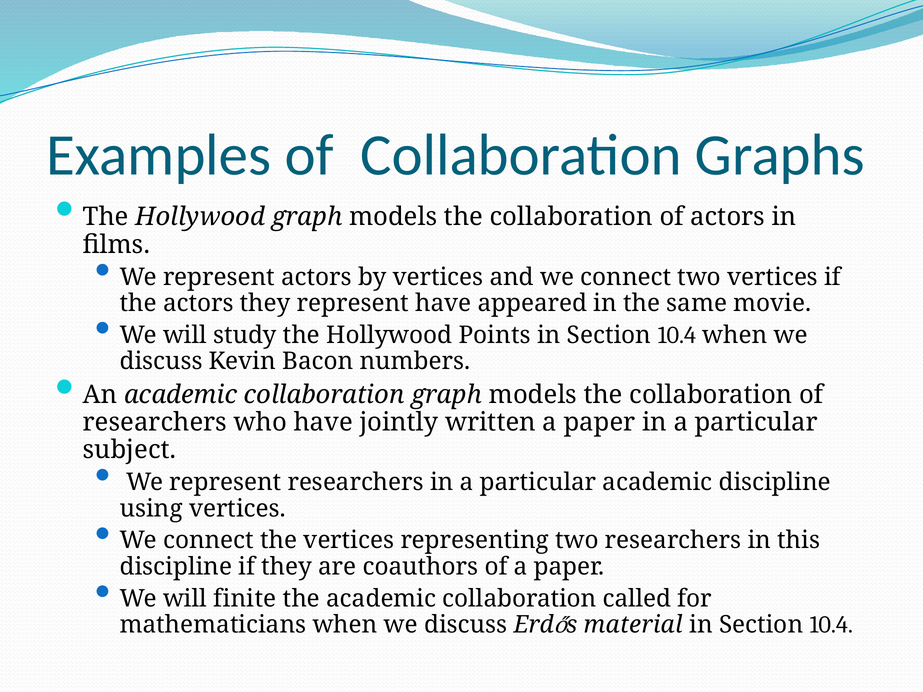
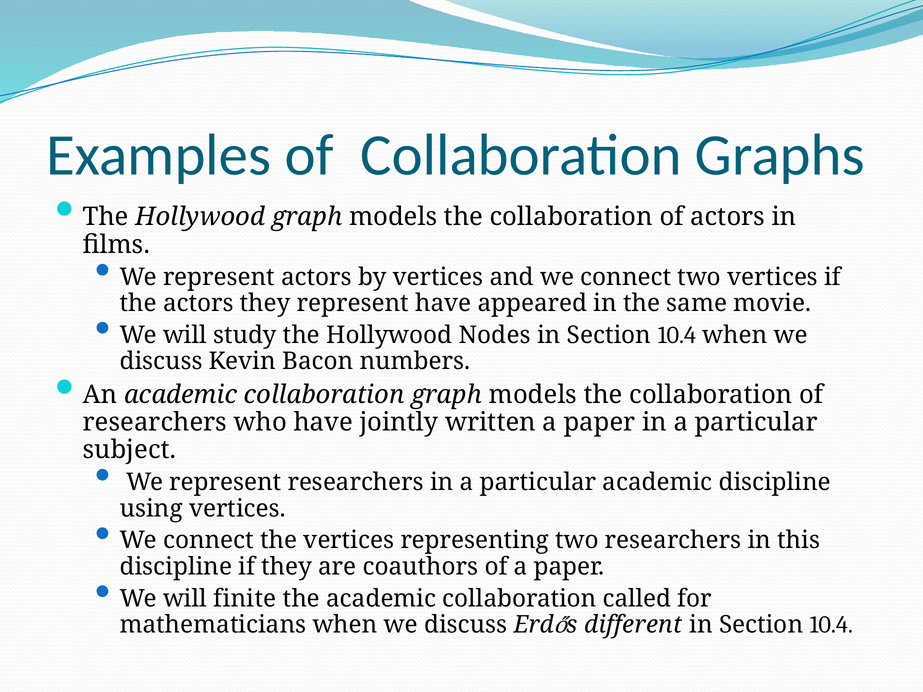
Points: Points -> Nodes
material: material -> different
